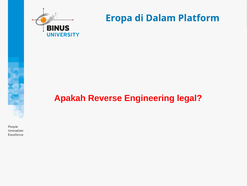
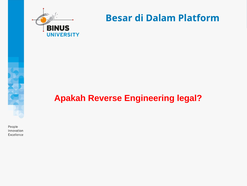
Eropa: Eropa -> Besar
